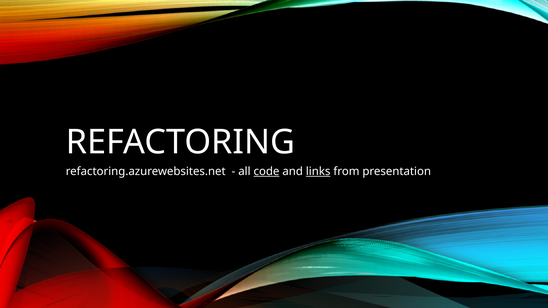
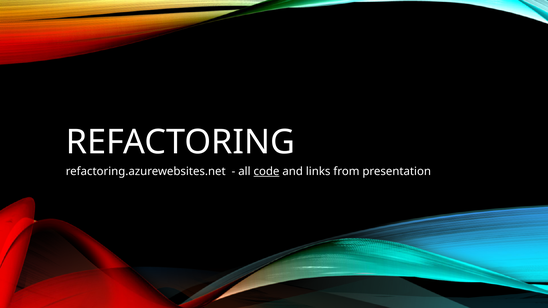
links underline: present -> none
